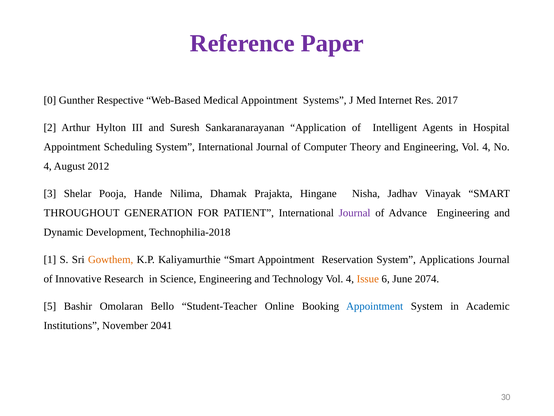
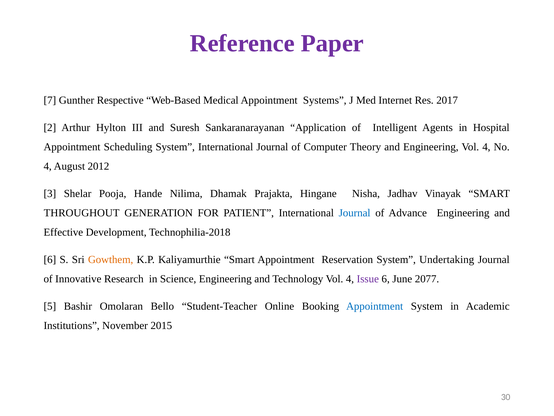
0: 0 -> 7
Journal at (355, 213) colour: purple -> blue
Dynamic: Dynamic -> Effective
1 at (50, 259): 1 -> 6
Applications: Applications -> Undertaking
Issue colour: orange -> purple
2074: 2074 -> 2077
2041: 2041 -> 2015
